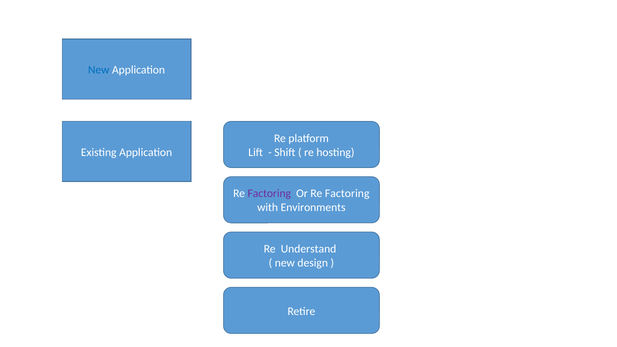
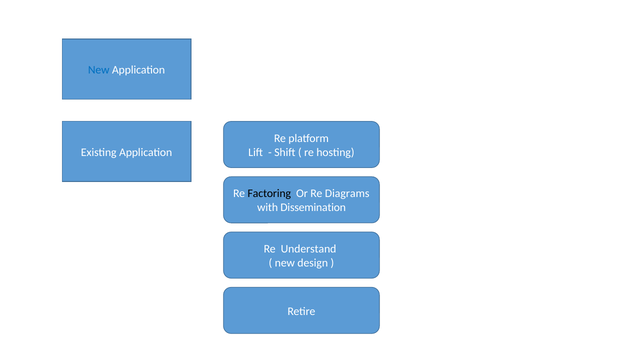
Factoring at (269, 194) colour: purple -> black
Or Re Factoring: Factoring -> Diagrams
Environments: Environments -> Dissemination
